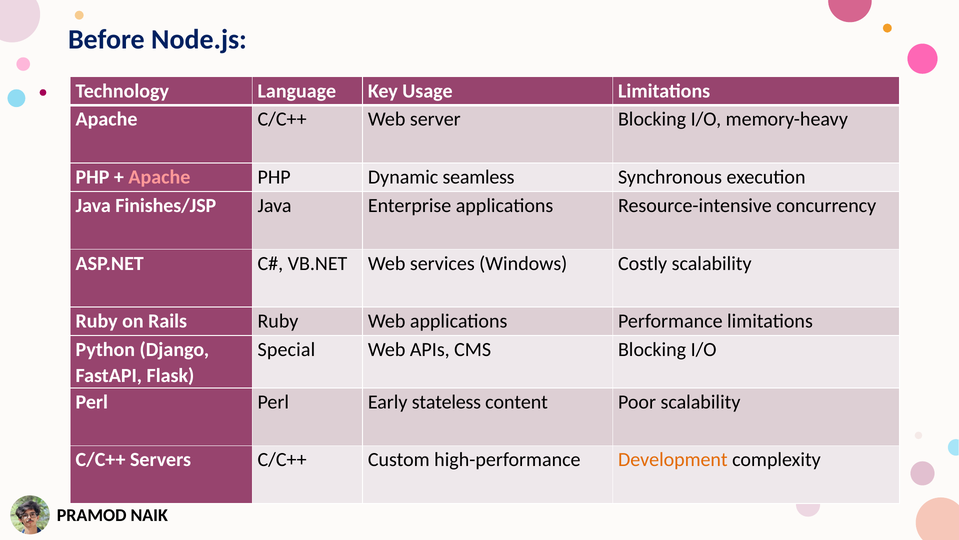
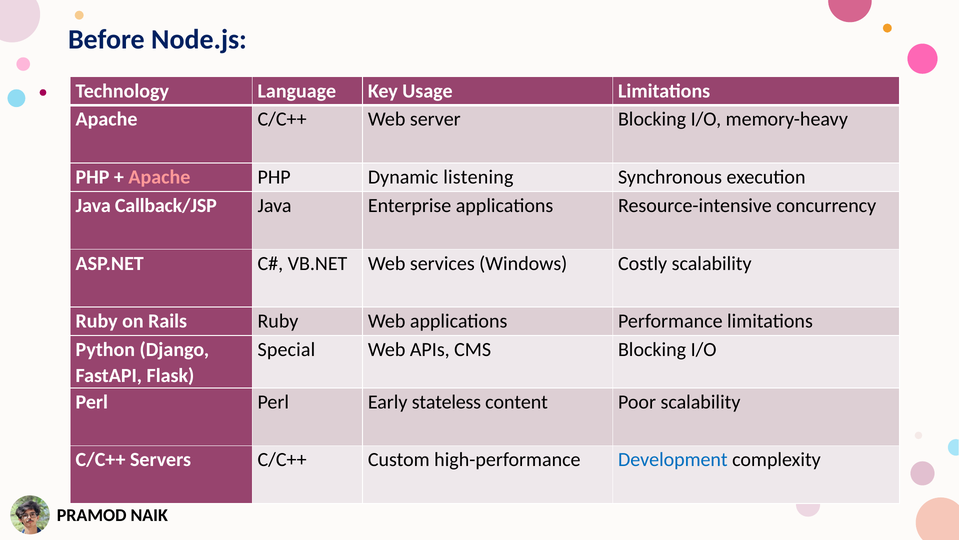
seamless: seamless -> listening
Finishes/JSP: Finishes/JSP -> Callback/JSP
Development colour: orange -> blue
